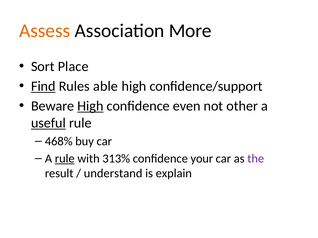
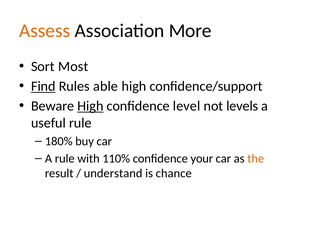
Place: Place -> Most
even: even -> level
other: other -> levels
useful underline: present -> none
468%: 468% -> 180%
rule at (65, 159) underline: present -> none
313%: 313% -> 110%
the colour: purple -> orange
explain: explain -> chance
